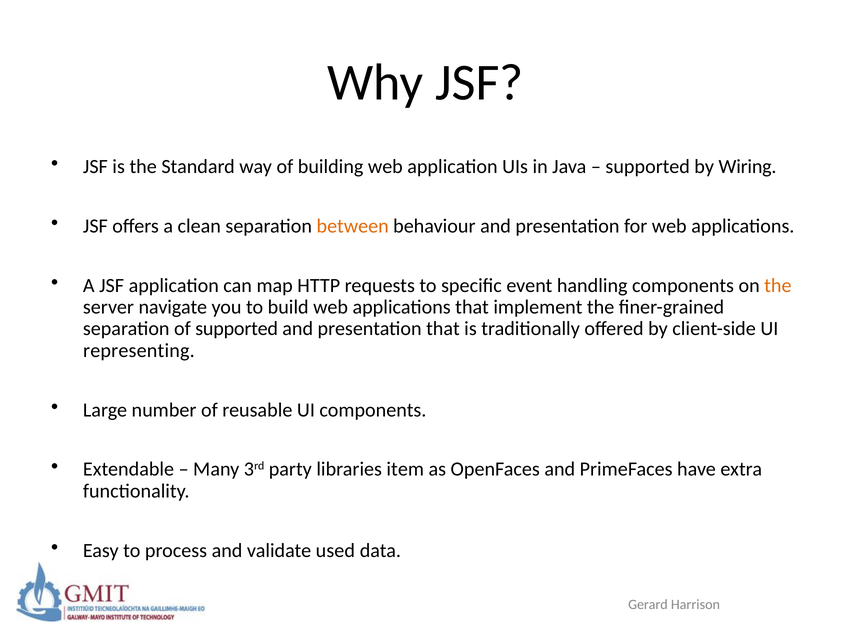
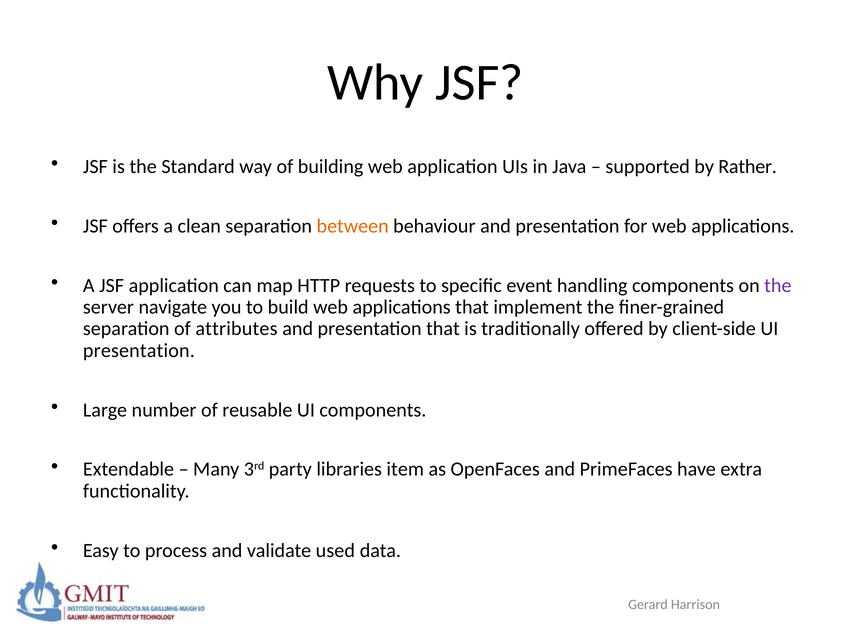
Wiring: Wiring -> Rather
the at (778, 286) colour: orange -> purple
of supported: supported -> attributes
representing at (139, 351): representing -> presentation
